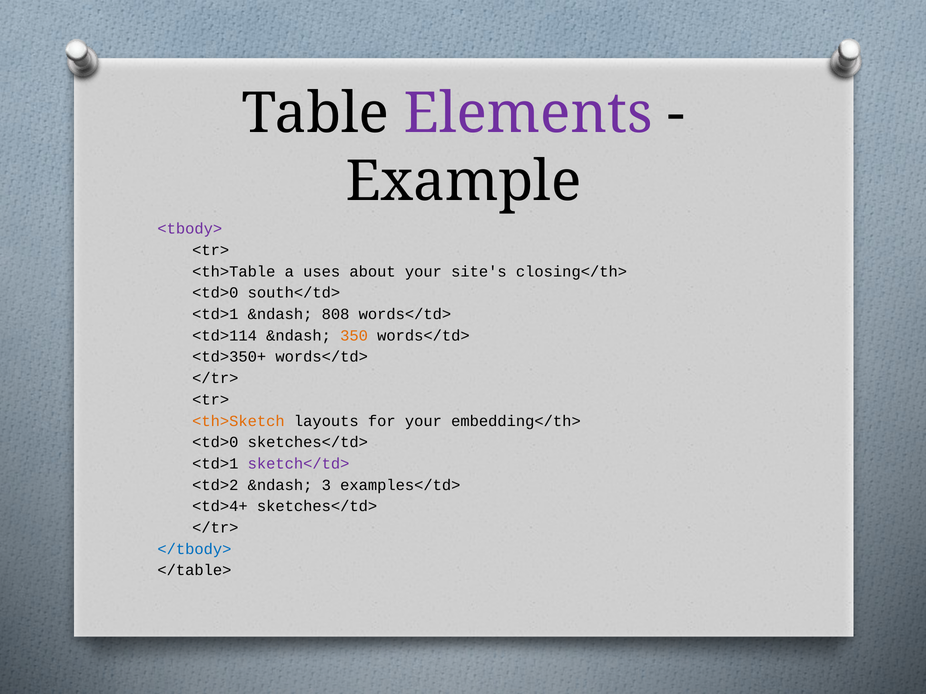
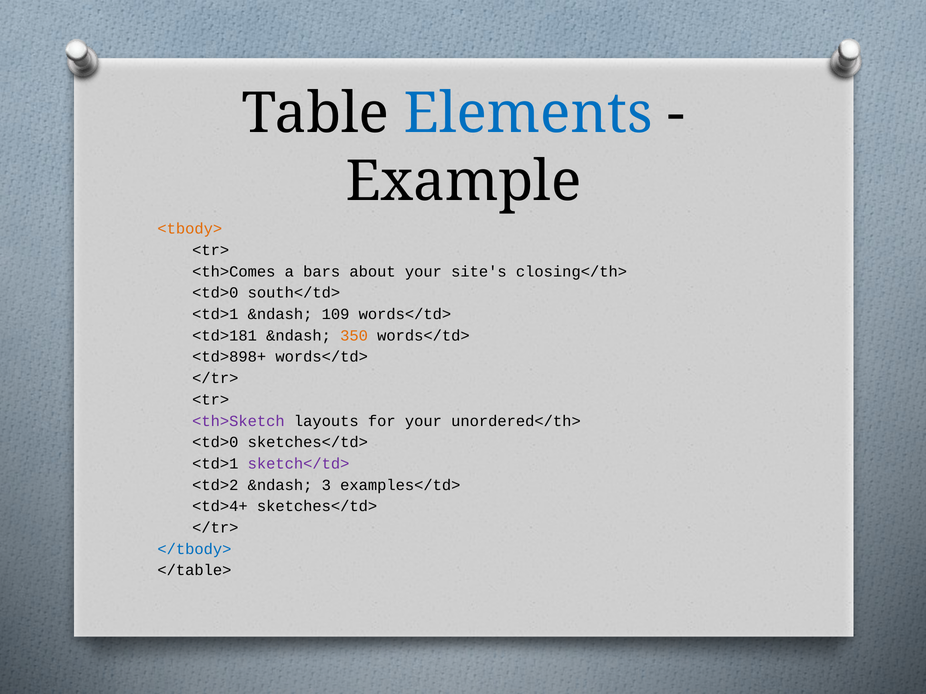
Elements colour: purple -> blue
<tbody> colour: purple -> orange
<th>Table: <th>Table -> <th>Comes
uses: uses -> bars
808: 808 -> 109
<td>114: <td>114 -> <td>181
<td>350+: <td>350+ -> <td>898+
<th>Sketch colour: orange -> purple
embedding</th>: embedding</th> -> unordered</th>
